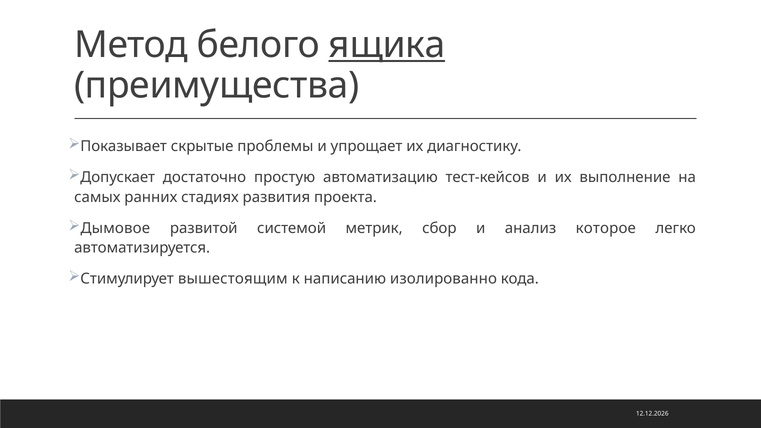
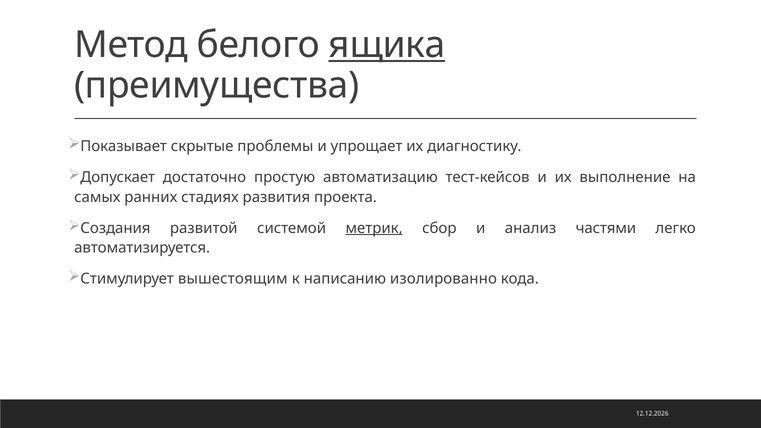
Дымовое: Дымовое -> Создания
метрик underline: none -> present
которое: которое -> частями
